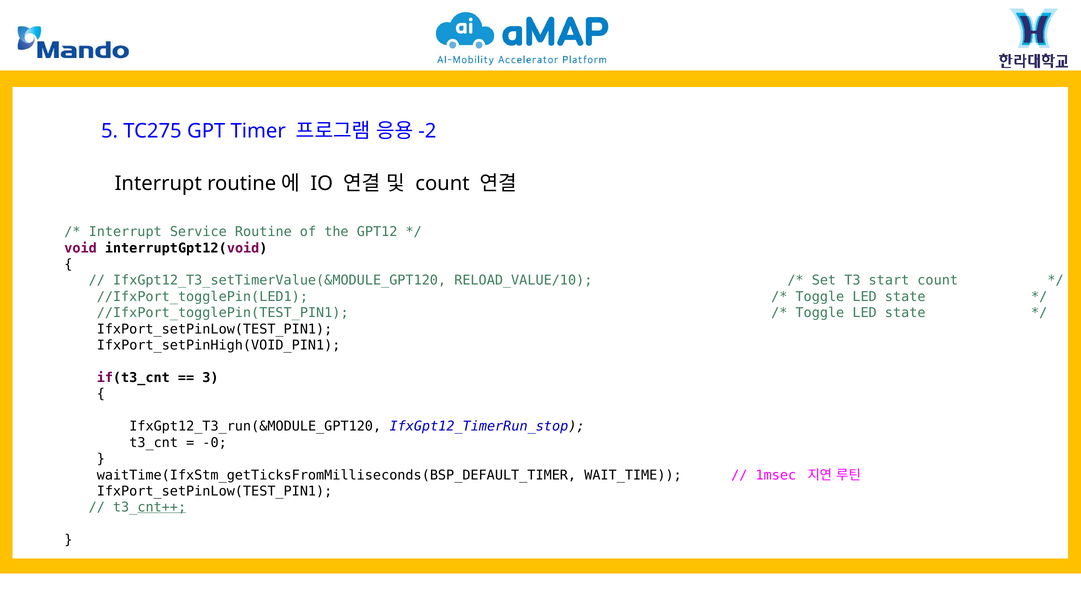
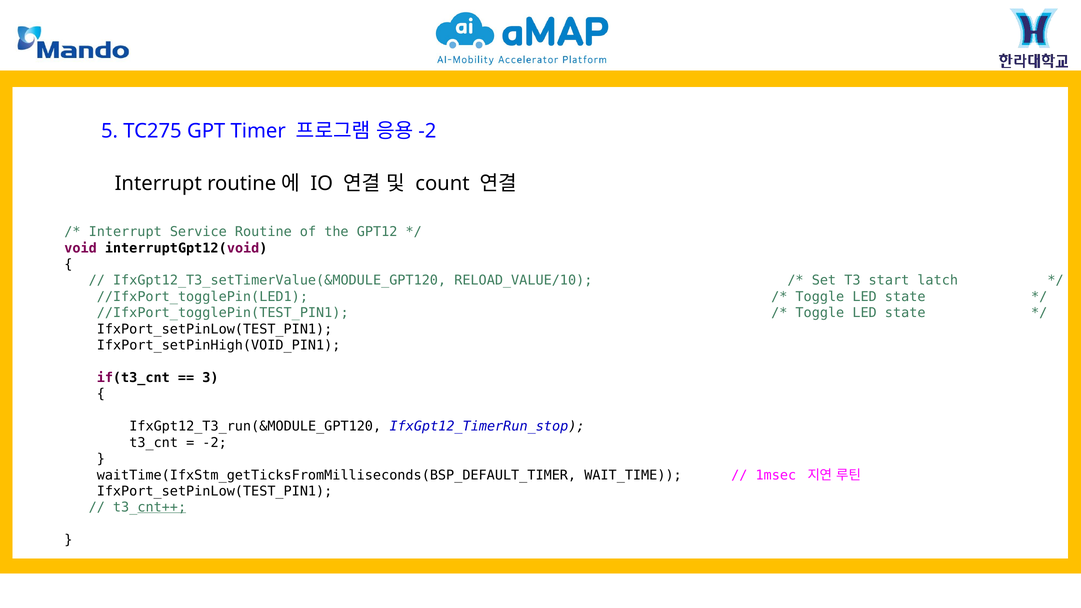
start count: count -> latch
-0: -0 -> -2
